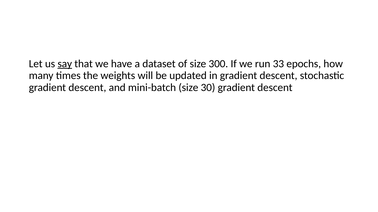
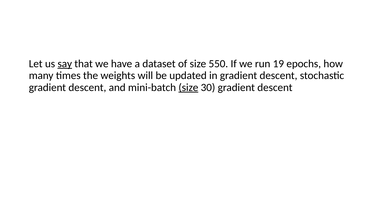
300: 300 -> 550
33: 33 -> 19
size at (188, 88) underline: none -> present
